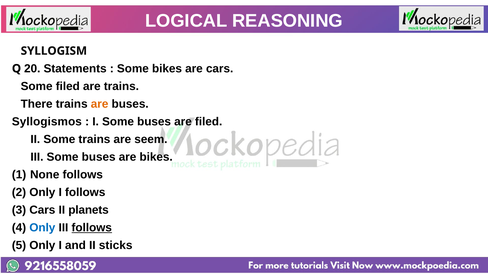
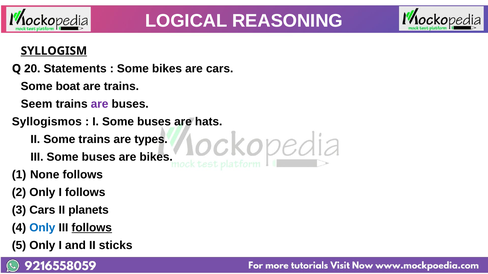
SYLLOGISM underline: none -> present
Some filed: filed -> boat
There: There -> Seem
are at (100, 104) colour: orange -> purple
are filed: filed -> hats
seem: seem -> types
